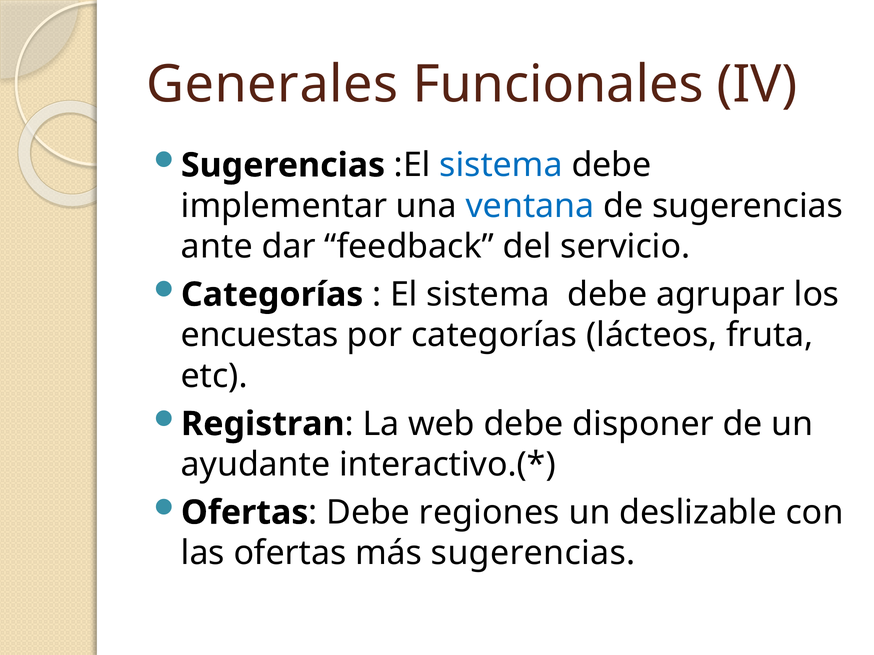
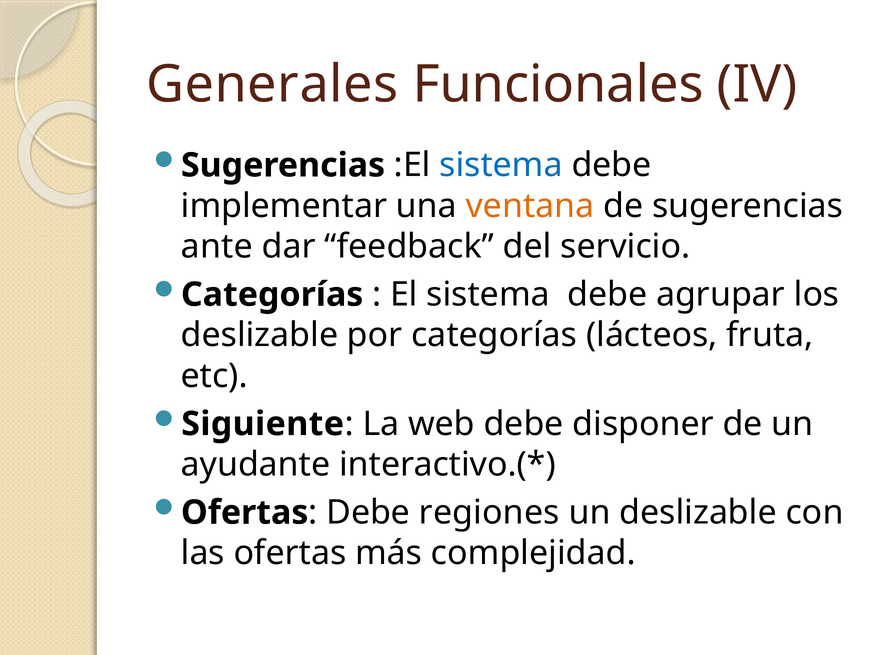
ventana colour: blue -> orange
encuestas at (260, 336): encuestas -> deslizable
Registran: Registran -> Siguiente
más sugerencias: sugerencias -> complejidad
